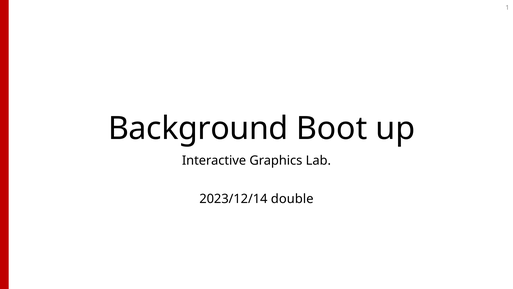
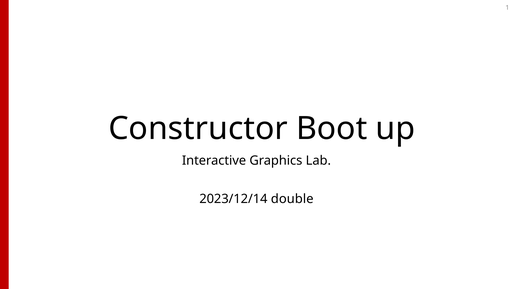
Background: Background -> Constructor
